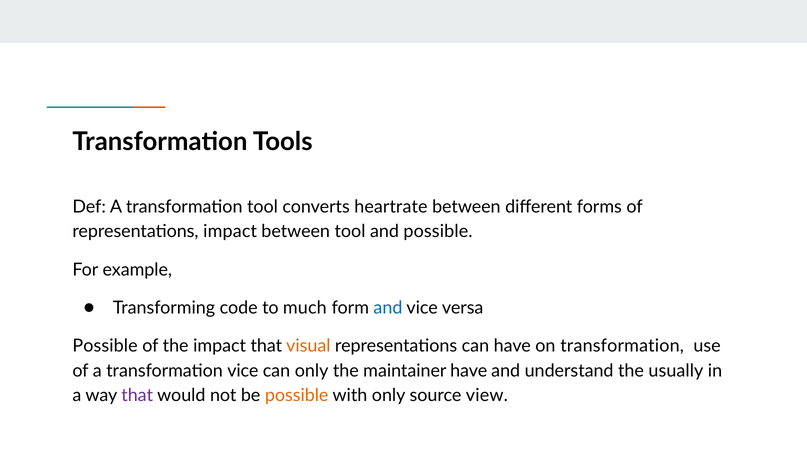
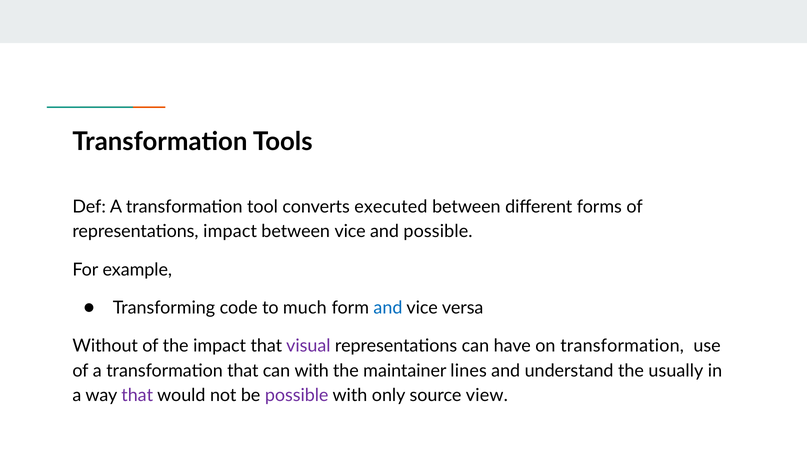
heartrate: heartrate -> executed
between tool: tool -> vice
Possible at (105, 346): Possible -> Without
visual colour: orange -> purple
transformation vice: vice -> that
can only: only -> with
maintainer have: have -> lines
possible at (297, 395) colour: orange -> purple
